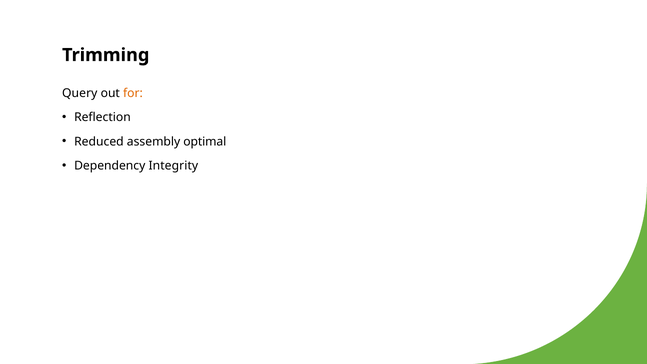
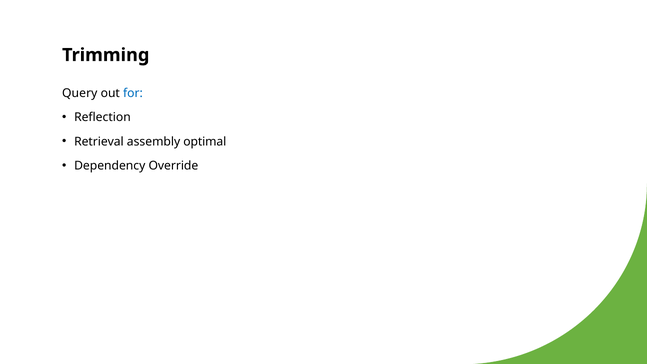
for colour: orange -> blue
Reduced: Reduced -> Retrieval
Integrity: Integrity -> Override
